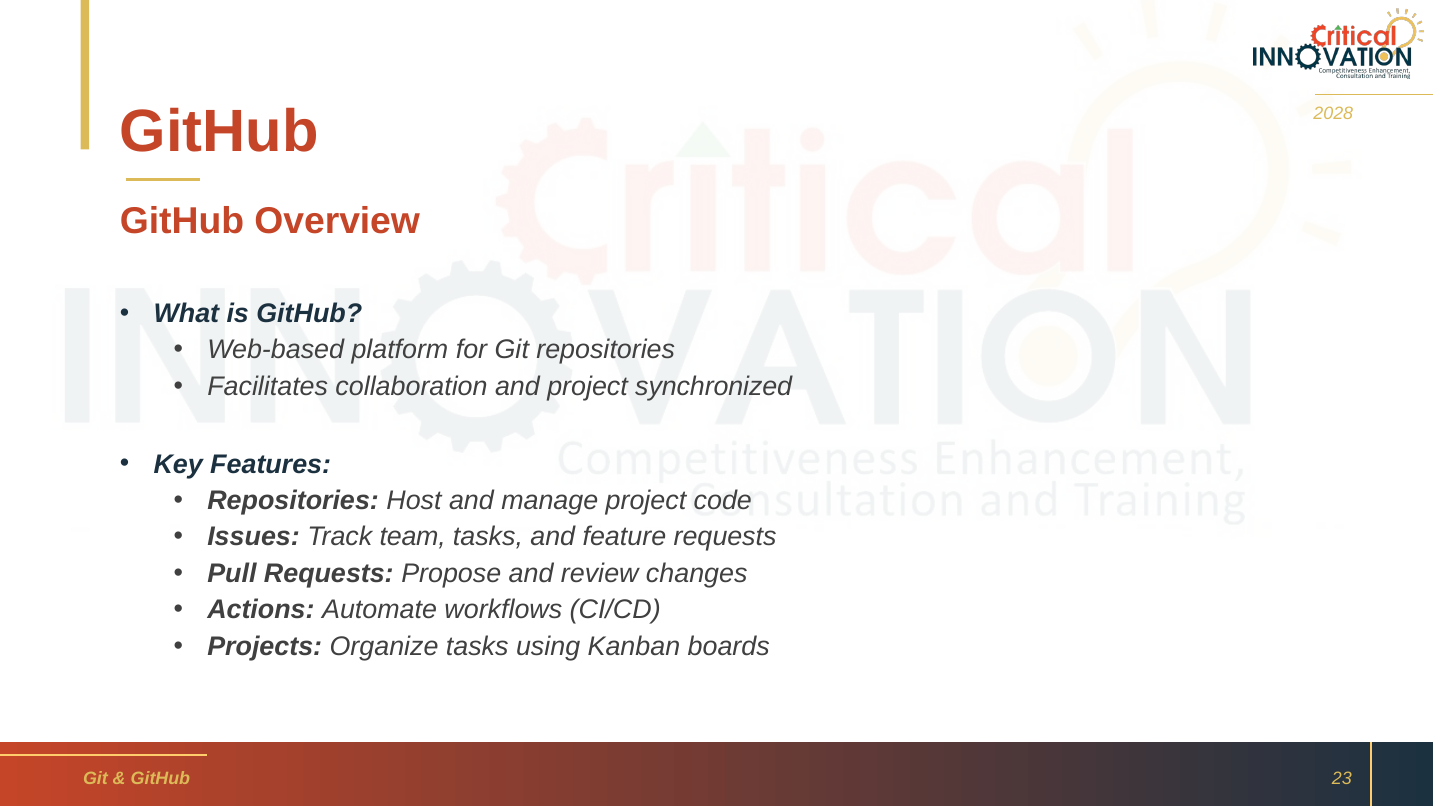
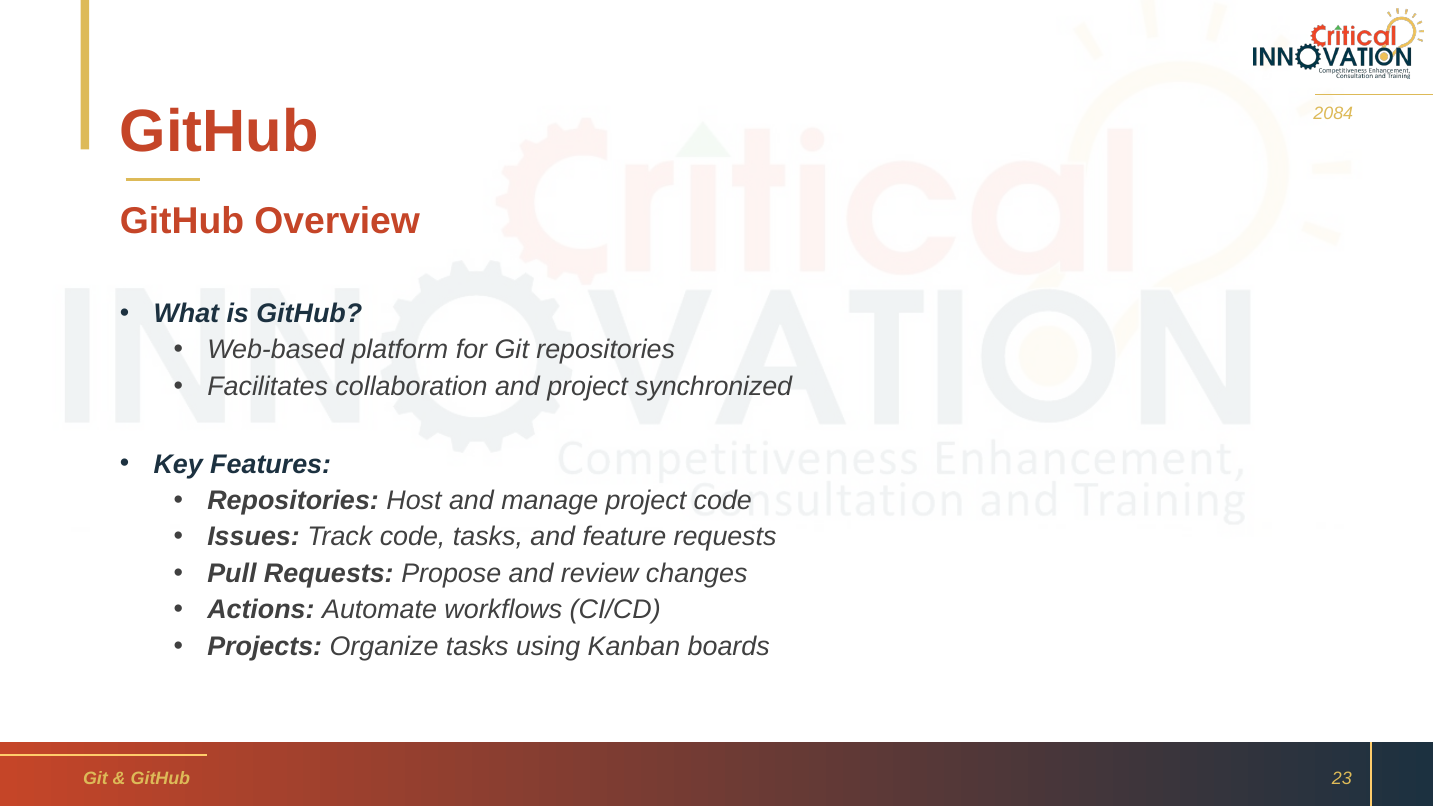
2028: 2028 -> 2084
Track team: team -> code
